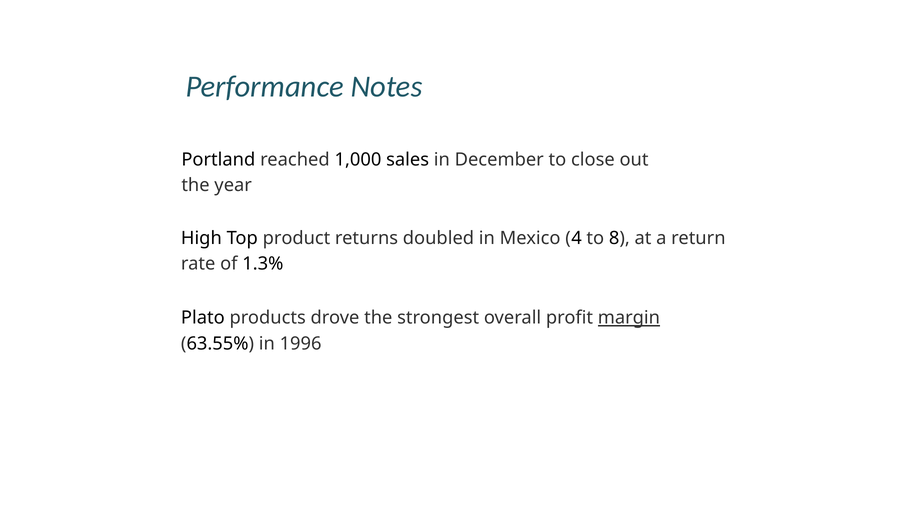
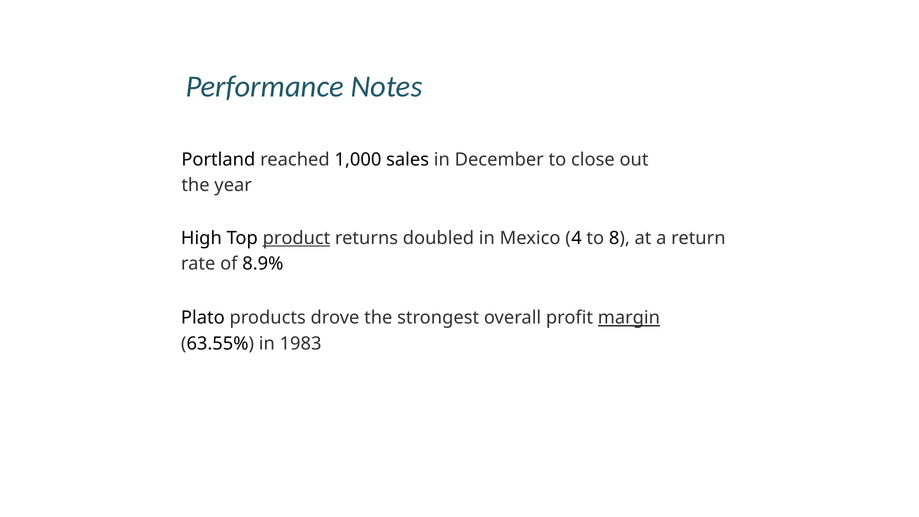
product underline: none -> present
1.3%: 1.3% -> 8.9%
1996: 1996 -> 1983
